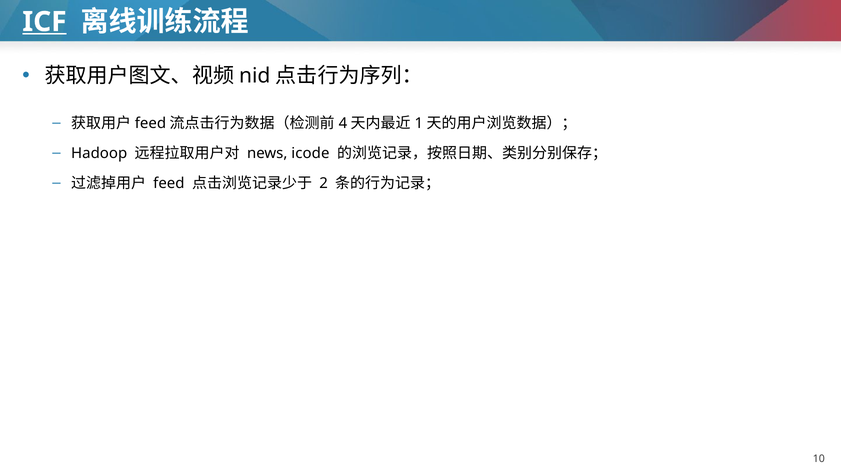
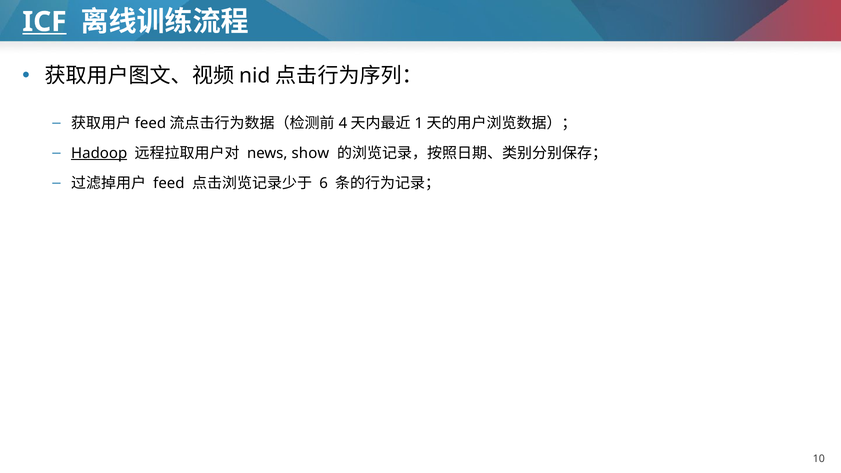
Hadoop underline: none -> present
icode: icode -> show
2: 2 -> 6
